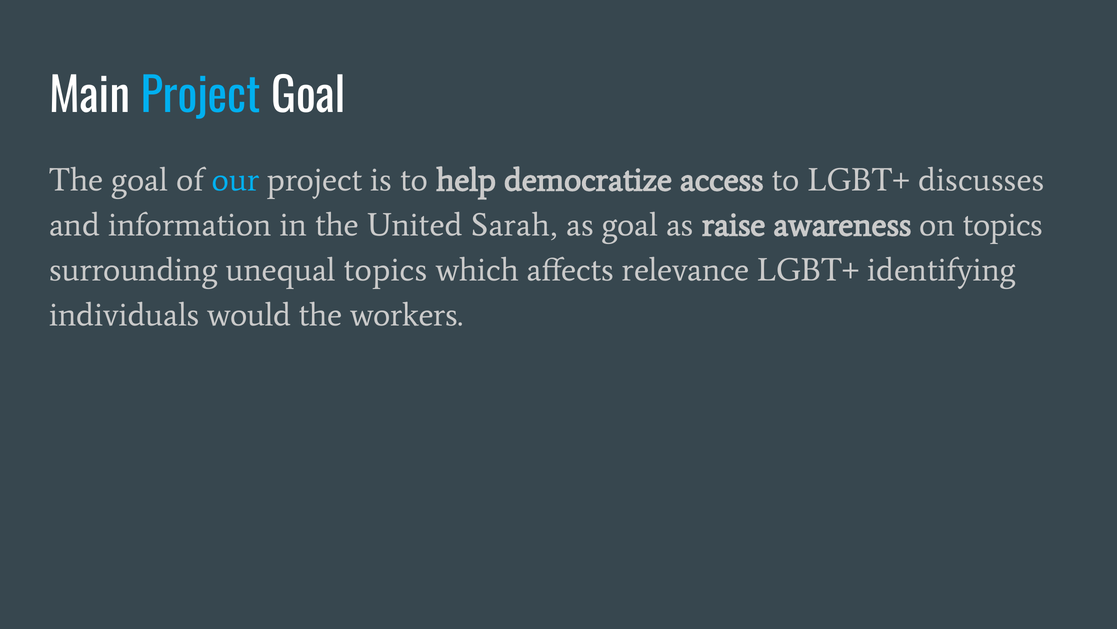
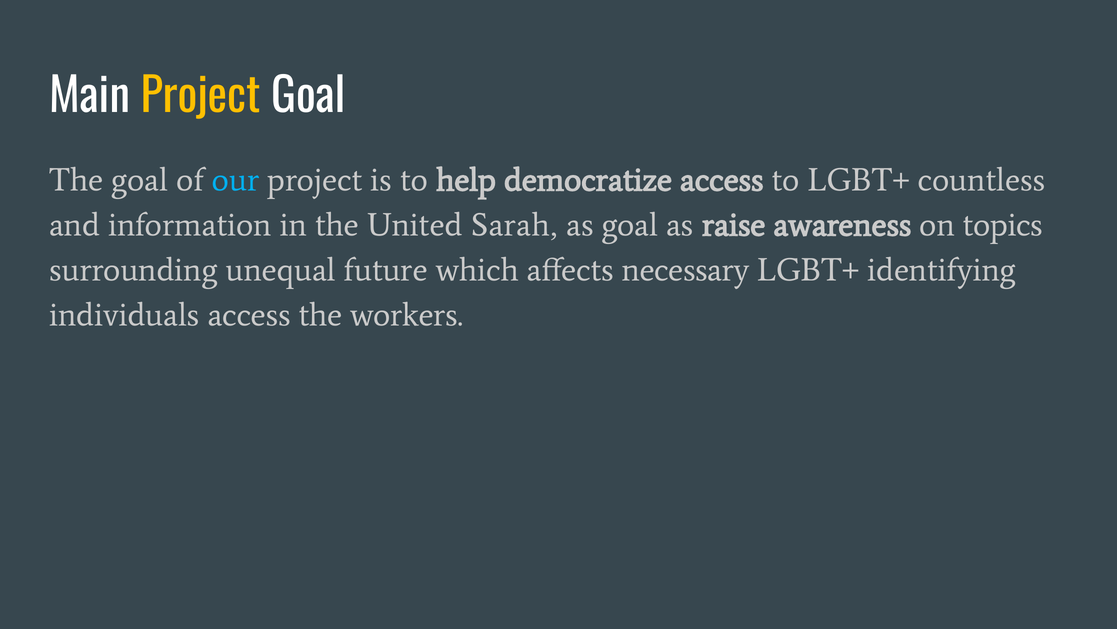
Project at (201, 97) colour: light blue -> yellow
discusses: discusses -> countless
unequal topics: topics -> future
relevance: relevance -> necessary
individuals would: would -> access
